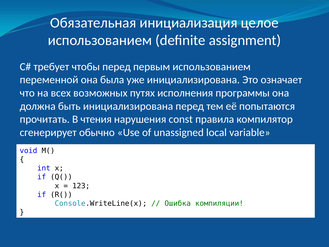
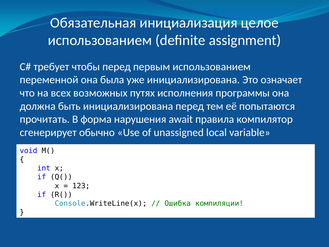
чтения: чтения -> форма
const: const -> await
